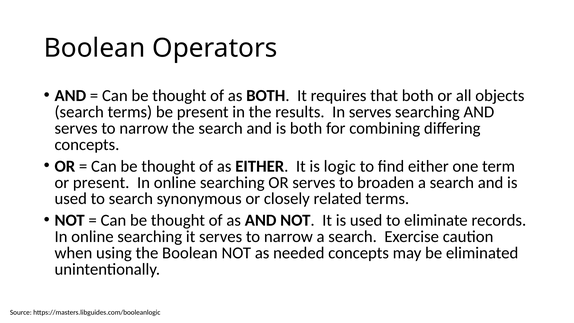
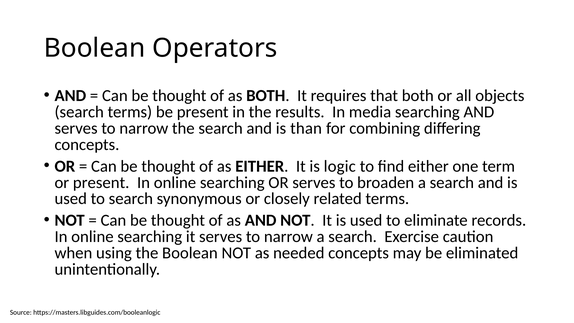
In serves: serves -> media
is both: both -> than
